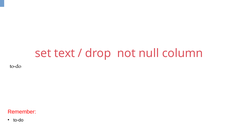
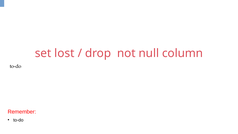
text: text -> lost
